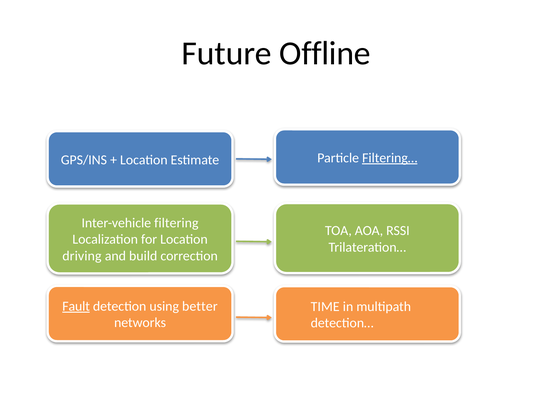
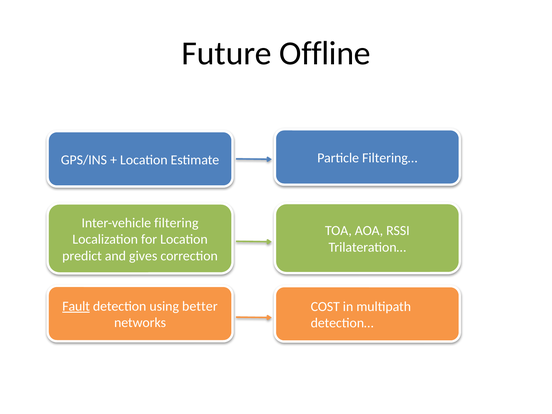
Filtering… underline: present -> none
driving: driving -> predict
build: build -> gives
TIME: TIME -> COST
